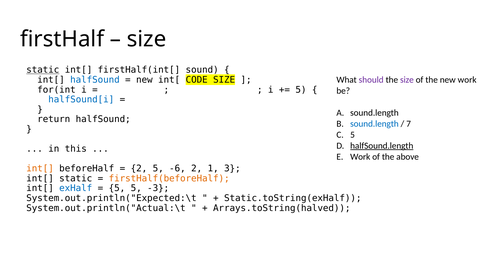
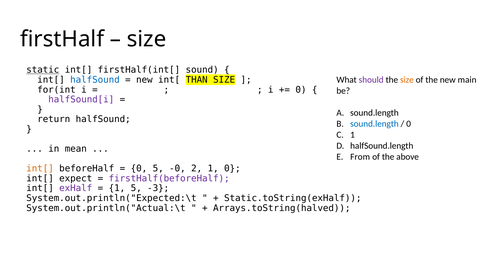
CODE: CODE -> THAN
size at (407, 80) colour: purple -> orange
new work: work -> main
5 at (301, 90): 5 -> 0
halfSound[i colour: blue -> purple
7 at (409, 124): 7 -> 0
5 at (353, 135): 5 -> 1
halfSound.length underline: present -> none
this: this -> mean
Work at (360, 157): Work -> From
2 at (139, 169): 2 -> 0
-6: -6 -> -0
1 3: 3 -> 0
int[ static: static -> expect
firstHalf(beforeHalf colour: orange -> purple
exHalf colour: blue -> purple
5 at (117, 188): 5 -> 1
